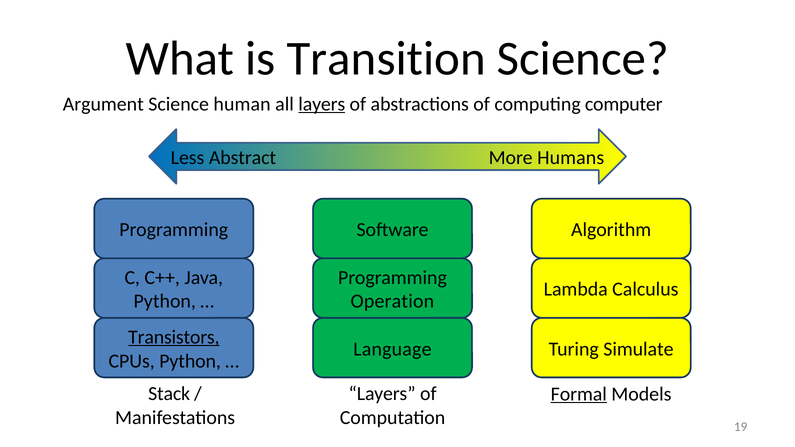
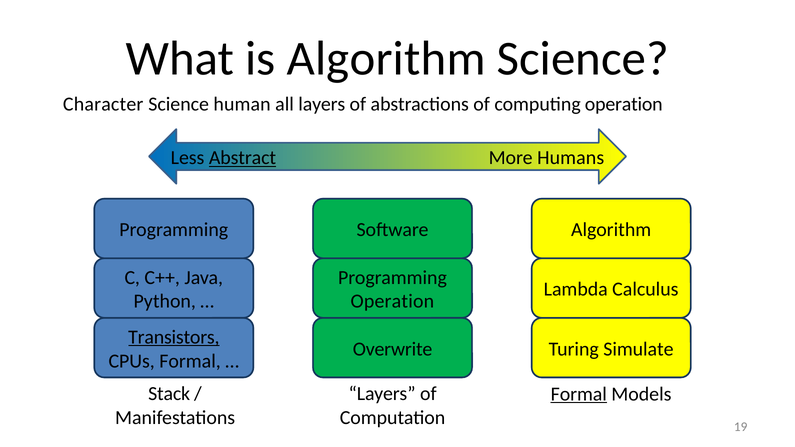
is Transition: Transition -> Algorithm
Argument: Argument -> Character
layers at (322, 104) underline: present -> none
computing computer: computer -> operation
Abstract underline: none -> present
Language: Language -> Overwrite
CPUs Python: Python -> Formal
